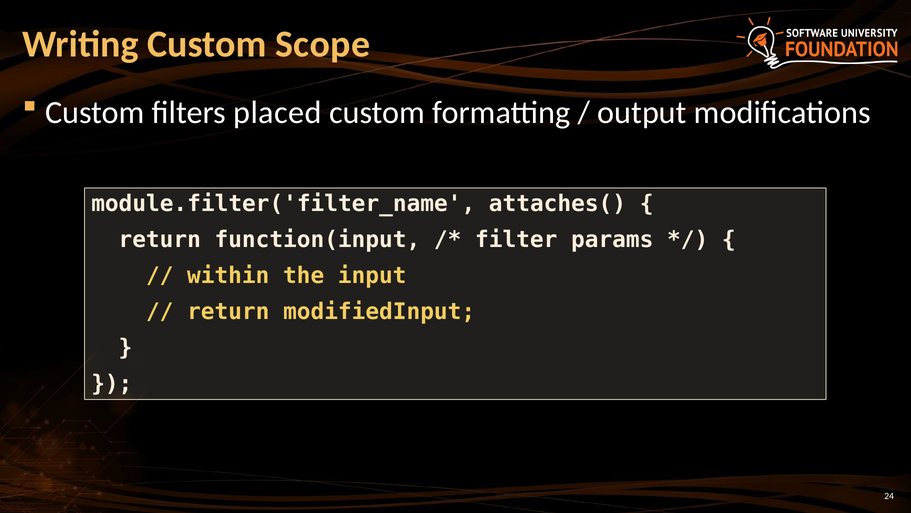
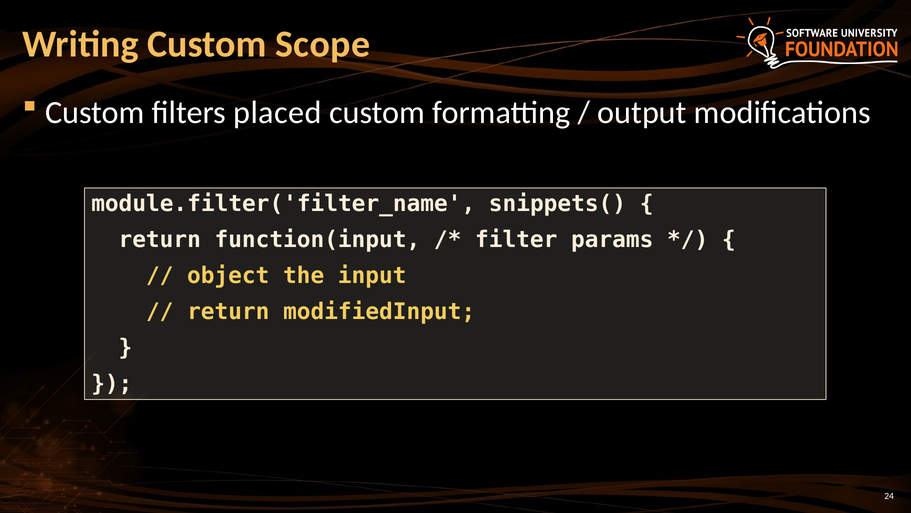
attaches(: attaches( -> snippets(
within: within -> object
